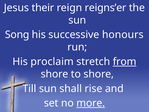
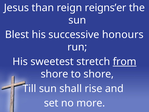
their: their -> than
Song: Song -> Blest
proclaim: proclaim -> sweetest
more underline: present -> none
